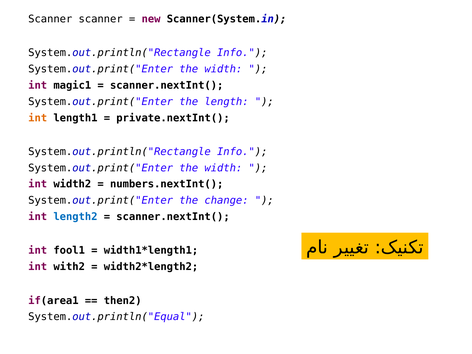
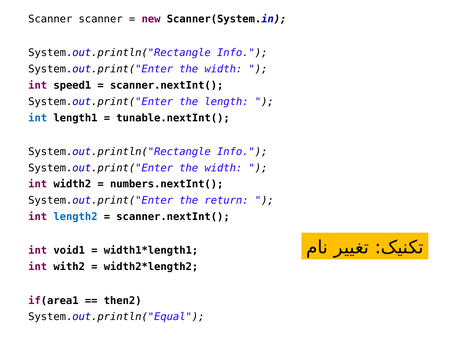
magic1: magic1 -> speed1
int at (38, 118) colour: orange -> blue
private.nextInt(: private.nextInt( -> tunable.nextInt(
change: change -> return
fool1: fool1 -> void1
